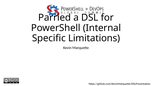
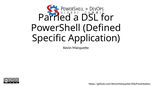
Internal: Internal -> Defined
Limitations: Limitations -> Application
